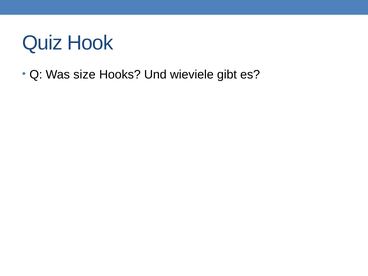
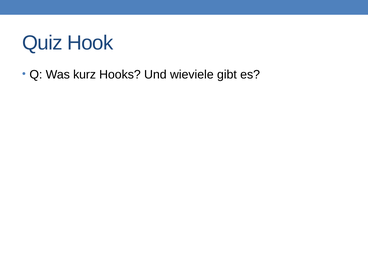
size: size -> kurz
